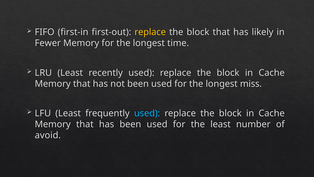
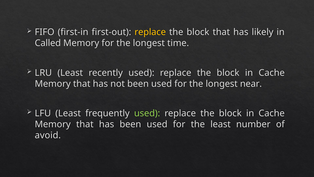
Fewer: Fewer -> Called
miss: miss -> near
used at (147, 113) colour: light blue -> light green
